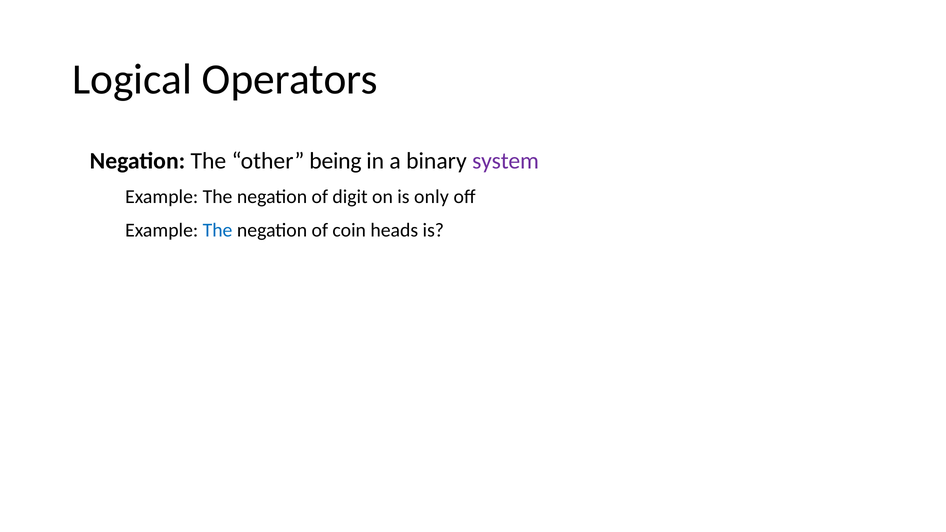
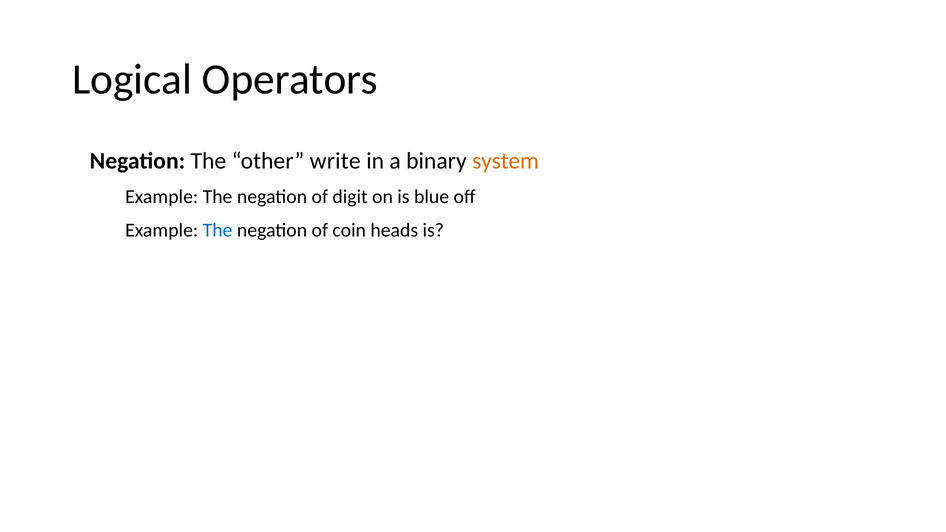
being: being -> write
system colour: purple -> orange
only: only -> blue
